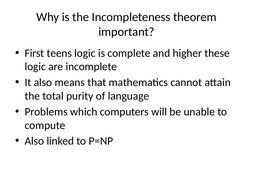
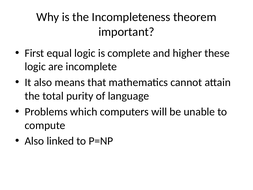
teens: teens -> equal
